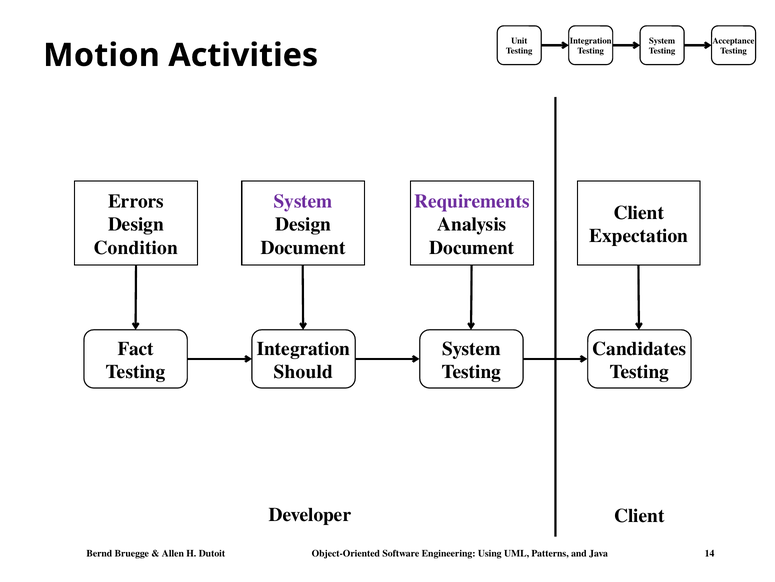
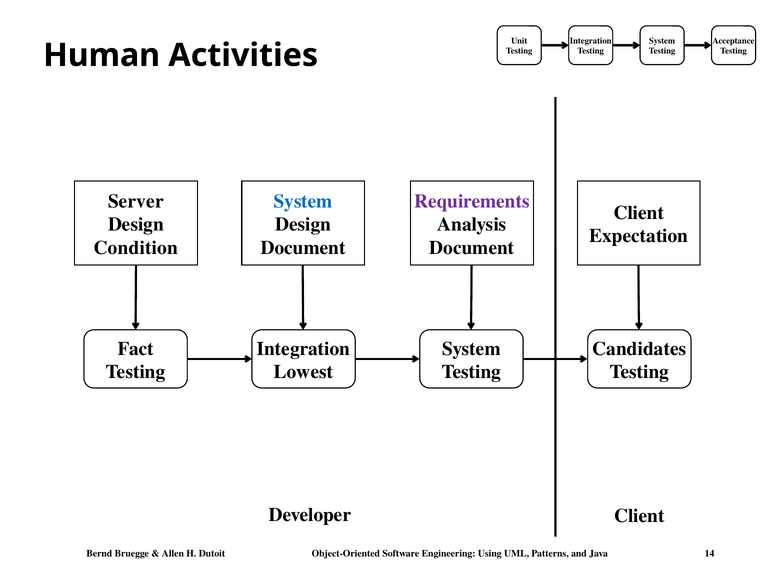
Motion: Motion -> Human
Errors: Errors -> Server
System at (303, 201) colour: purple -> blue
Should: Should -> Lowest
